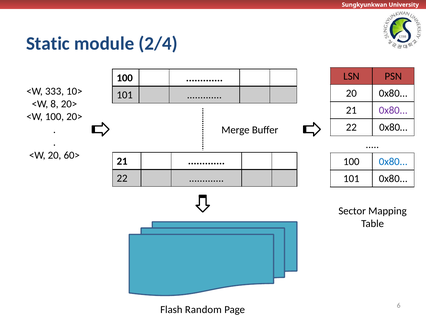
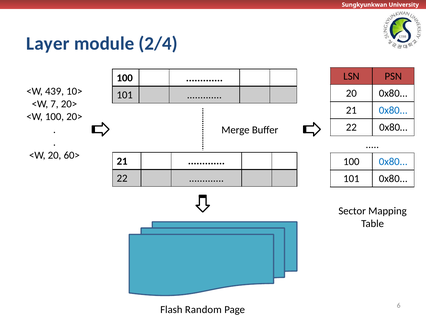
Static: Static -> Layer
333: 333 -> 439
8: 8 -> 7
0x80 at (393, 110) colour: purple -> blue
